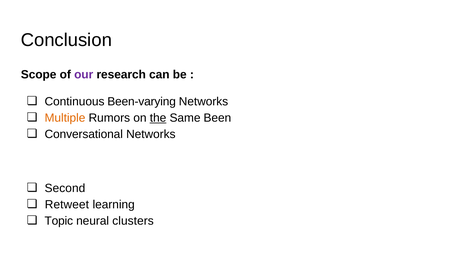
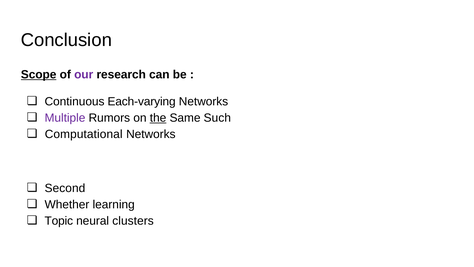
Scope underline: none -> present
Been-varying: Been-varying -> Each-varying
Multiple colour: orange -> purple
Been: Been -> Such
Conversational: Conversational -> Computational
Retweet: Retweet -> Whether
